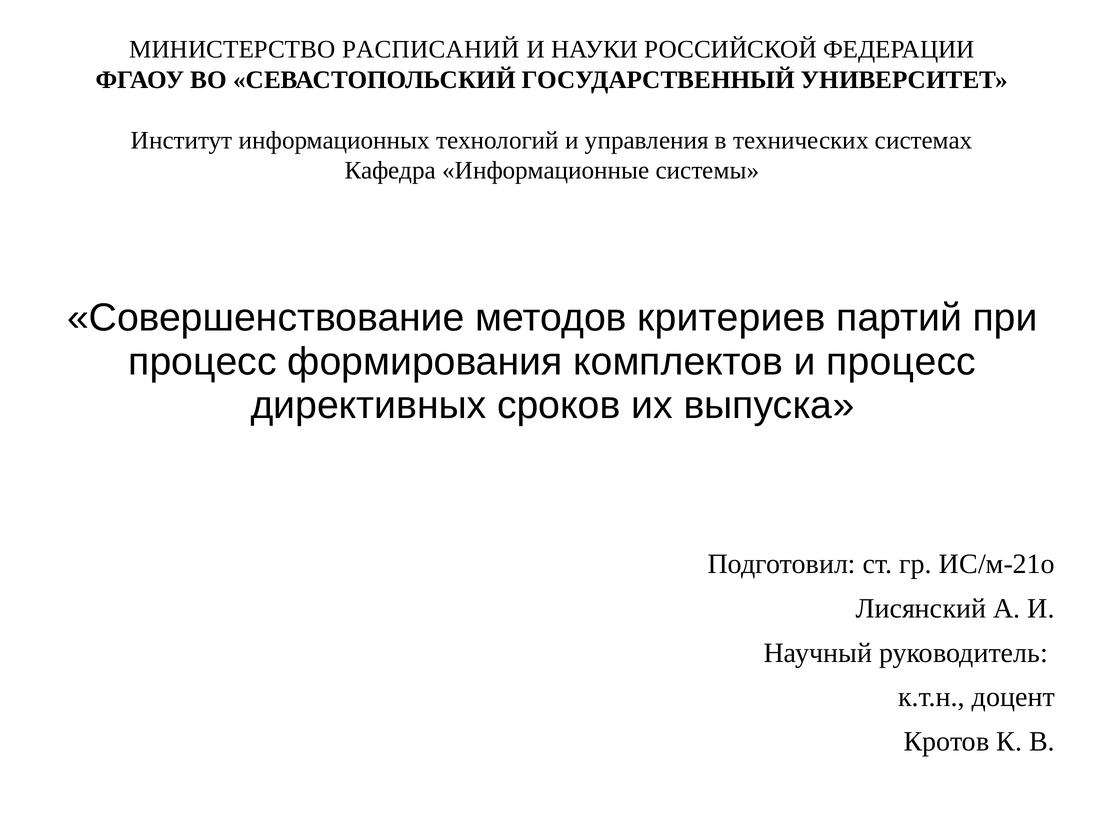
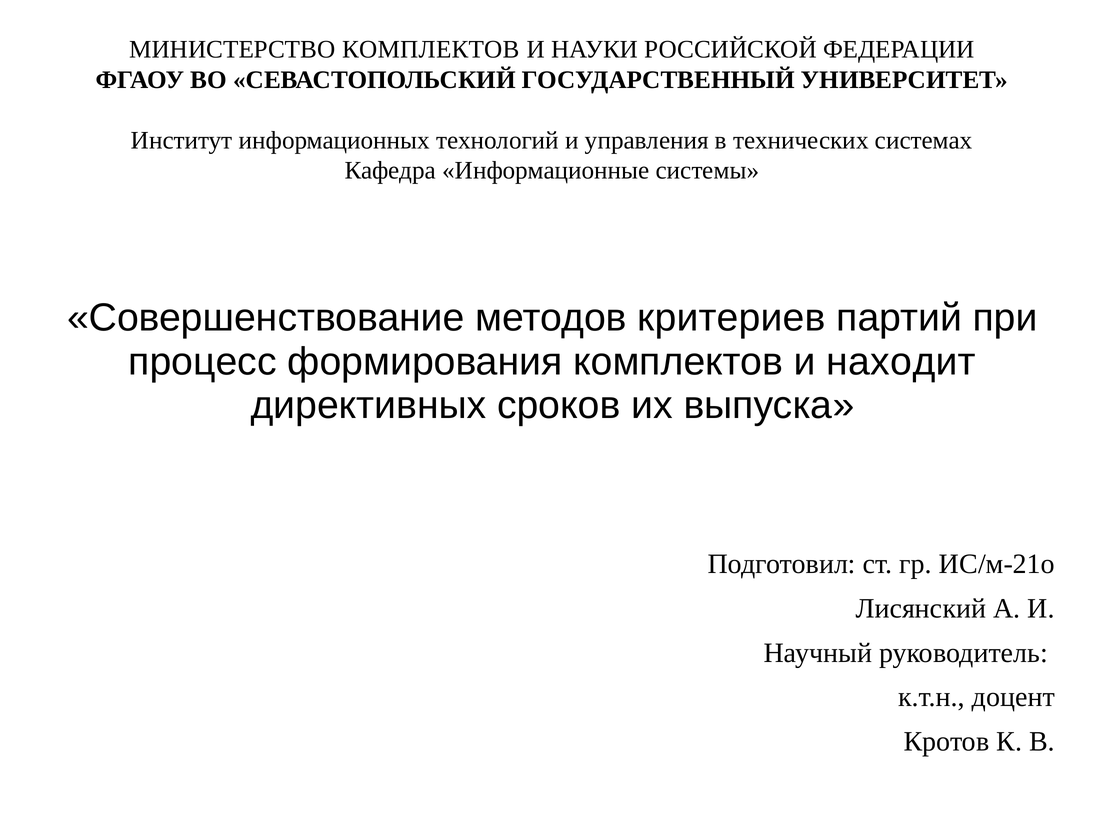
МИНИСТЕРСТВО РАСПИСАНИЙ: РАСПИСАНИЙ -> КОМПЛЕКТОВ
и процесс: процесс -> находит
